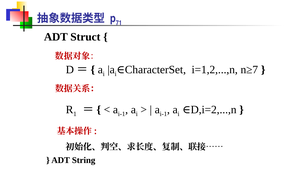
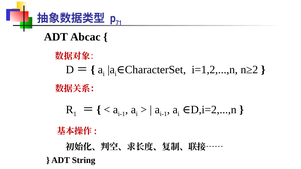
Struct: Struct -> Abcac
n≥7: n≥7 -> n≥2
